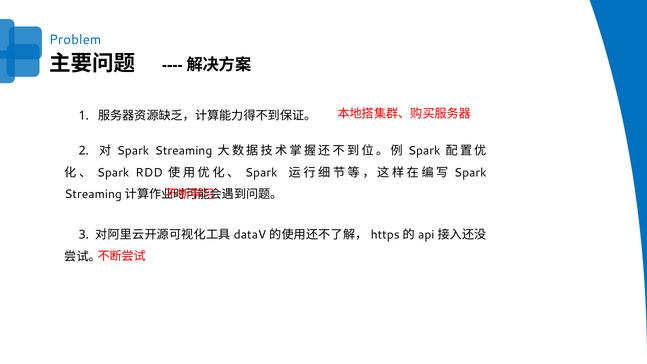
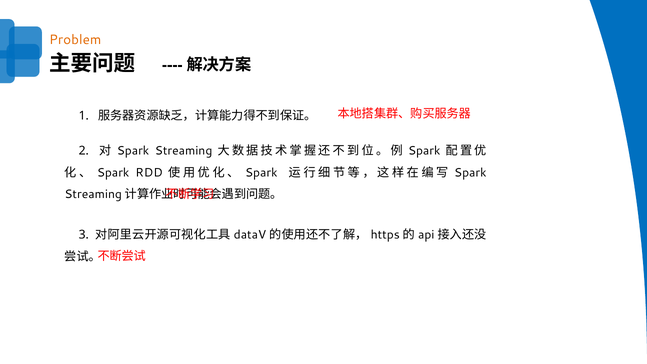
Problem colour: blue -> orange
